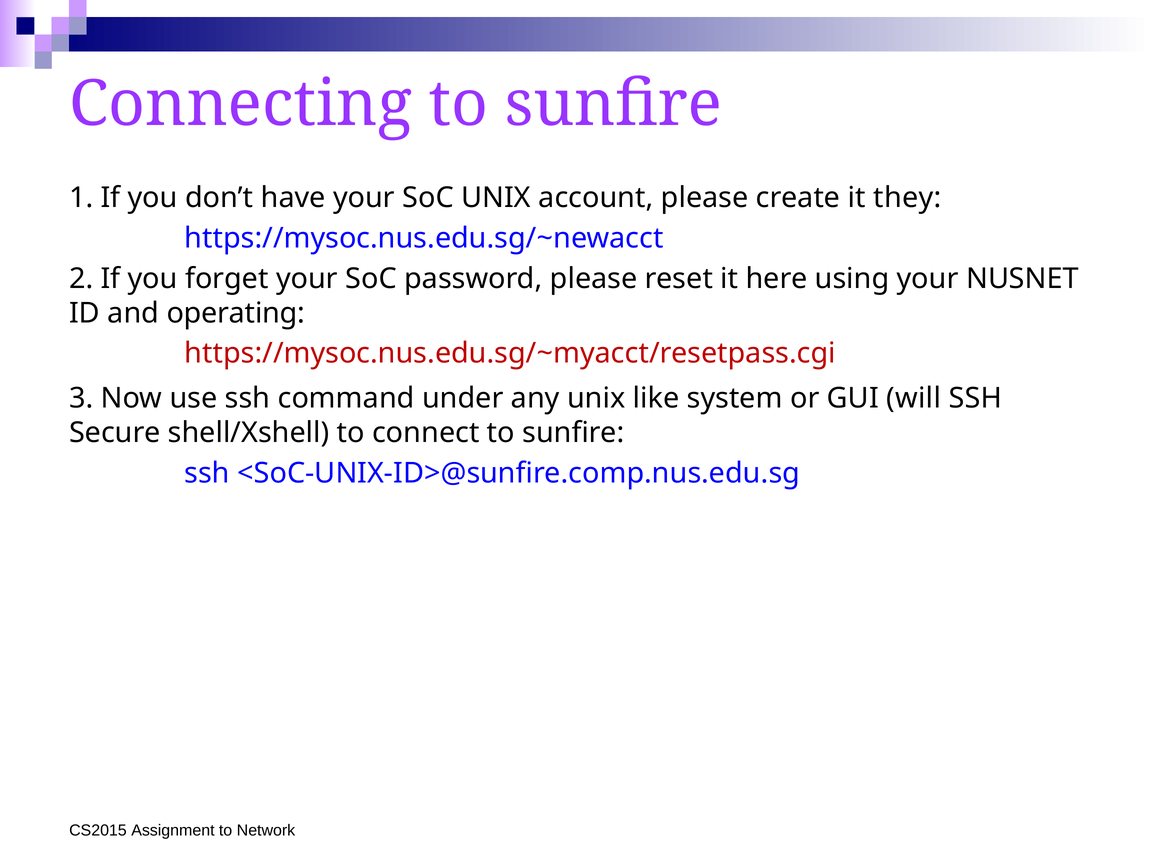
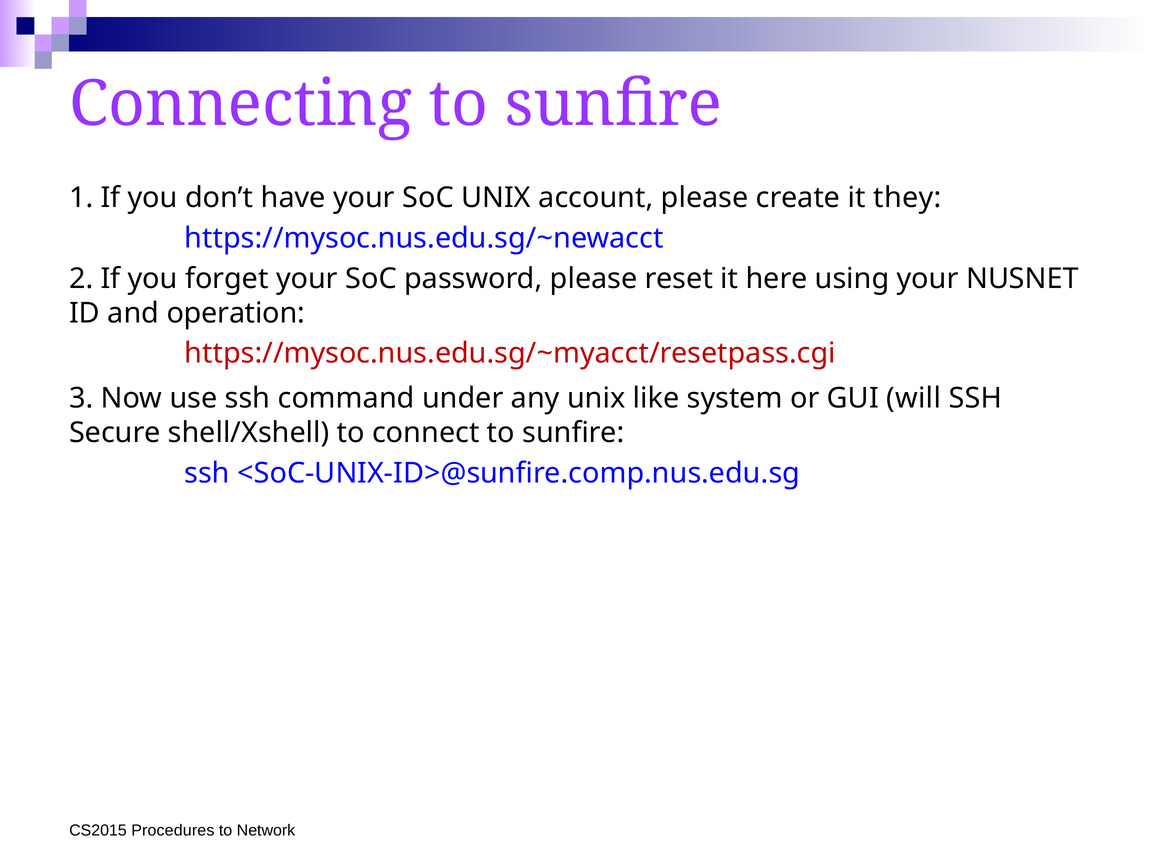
operating: operating -> operation
Assignment: Assignment -> Procedures
